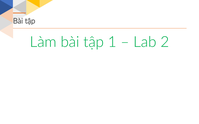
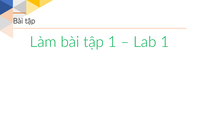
Lab 2: 2 -> 1
